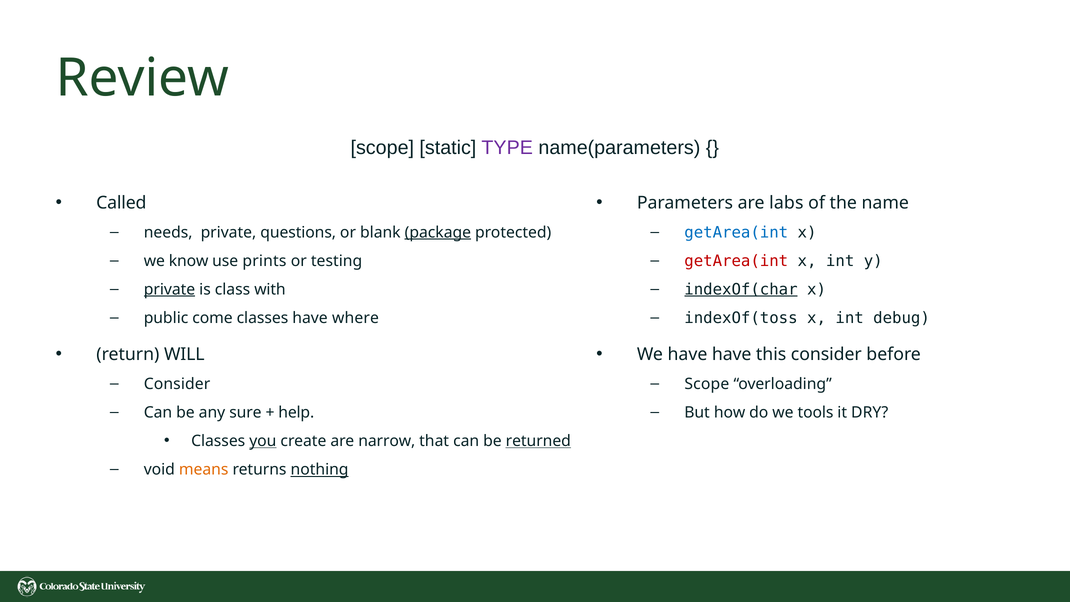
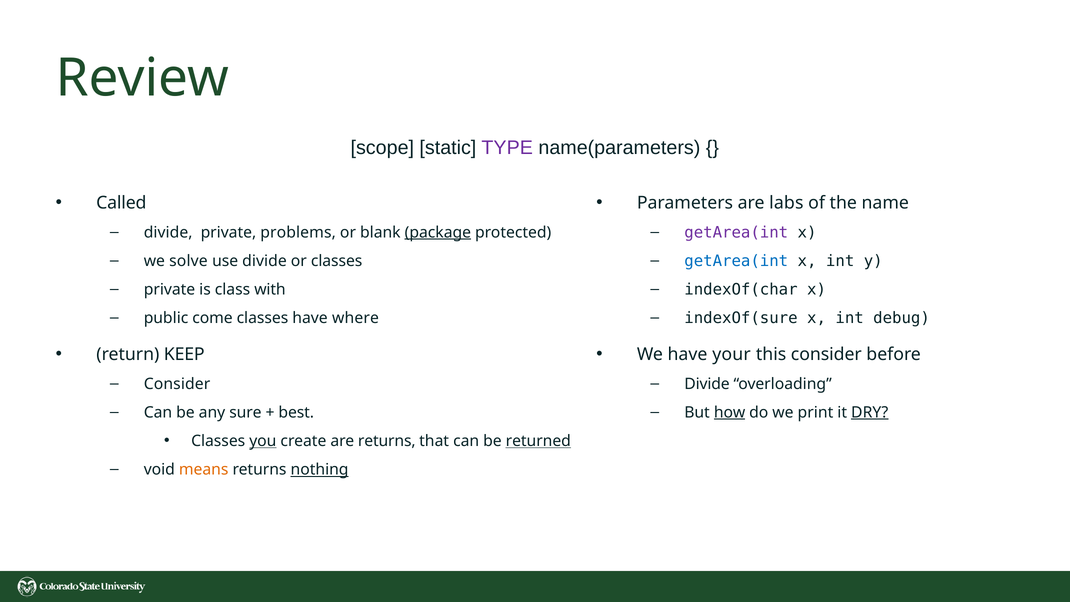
needs at (168, 232): needs -> divide
questions: questions -> problems
getArea(int at (736, 232) colour: blue -> purple
getArea(int at (736, 261) colour: red -> blue
know: know -> solve
use prints: prints -> divide
or testing: testing -> classes
private at (169, 289) underline: present -> none
indexOf(char underline: present -> none
indexOf(toss: indexOf(toss -> indexOf(sure
WILL: WILL -> KEEP
have have: have -> your
Scope at (707, 384): Scope -> Divide
help: help -> best
how underline: none -> present
tools: tools -> print
DRY underline: none -> present
are narrow: narrow -> returns
